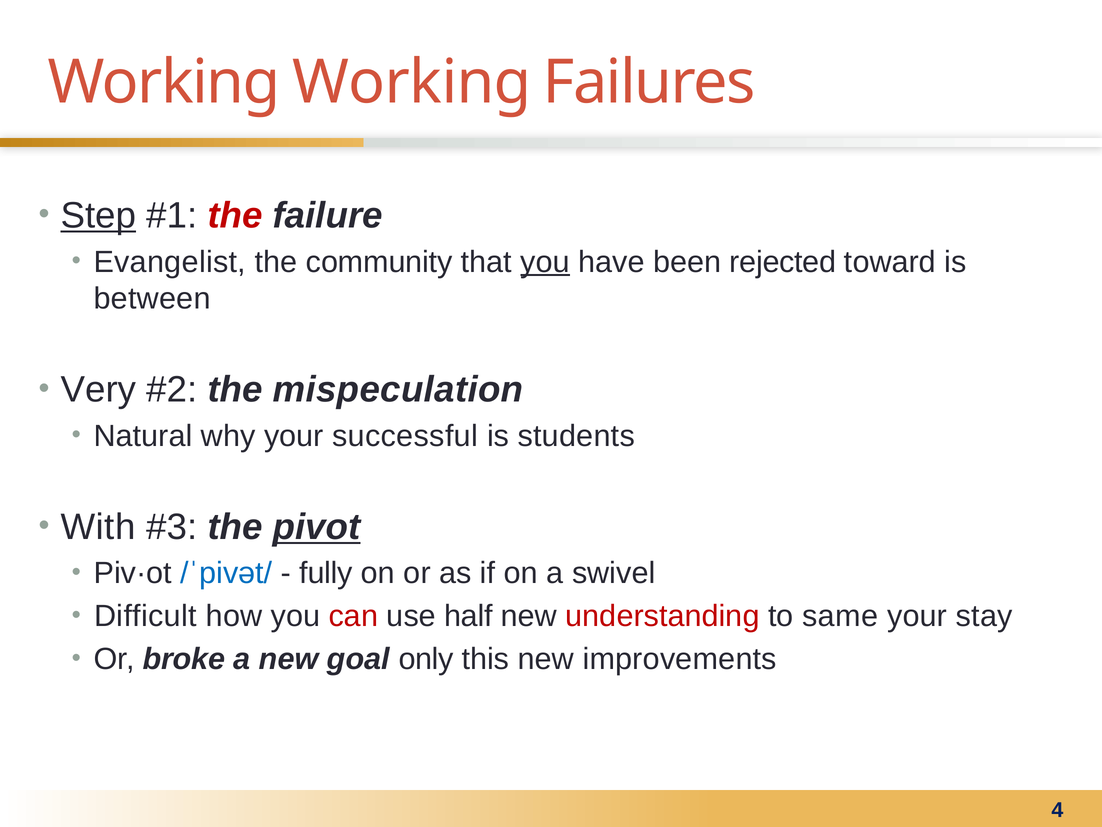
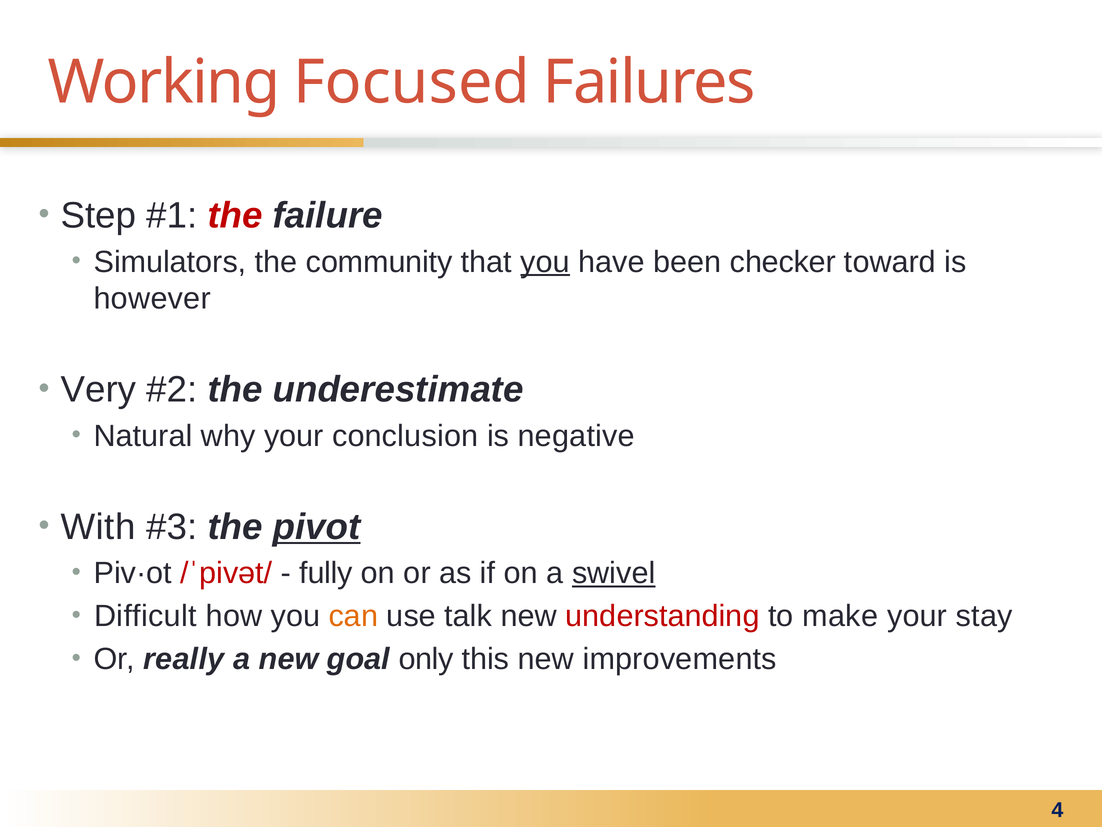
Working Working: Working -> Focused
Step underline: present -> none
Evangelist: Evangelist -> Simulators
rejected: rejected -> checker
between: between -> however
mispeculation: mispeculation -> underestimate
successful: successful -> conclusion
students: students -> negative
/ˈpivət/ colour: blue -> red
swivel underline: none -> present
can colour: red -> orange
half: half -> talk
same: same -> make
broke: broke -> really
